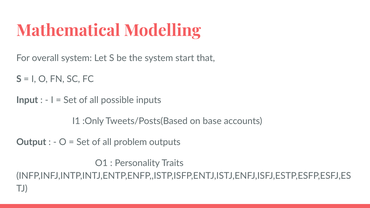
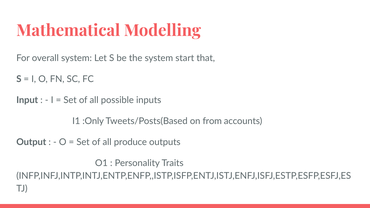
base: base -> from
problem: problem -> produce
